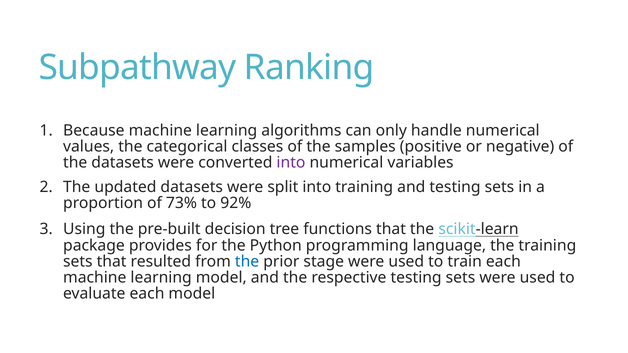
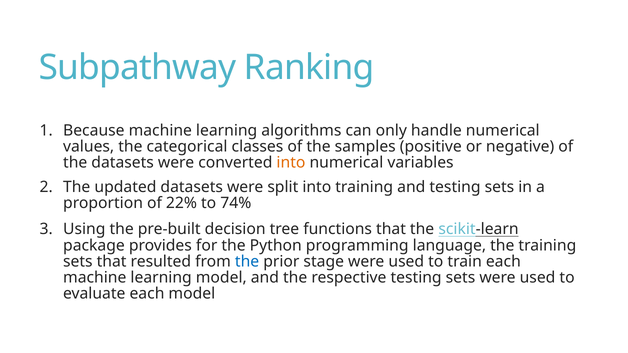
into at (291, 162) colour: purple -> orange
73%: 73% -> 22%
92%: 92% -> 74%
